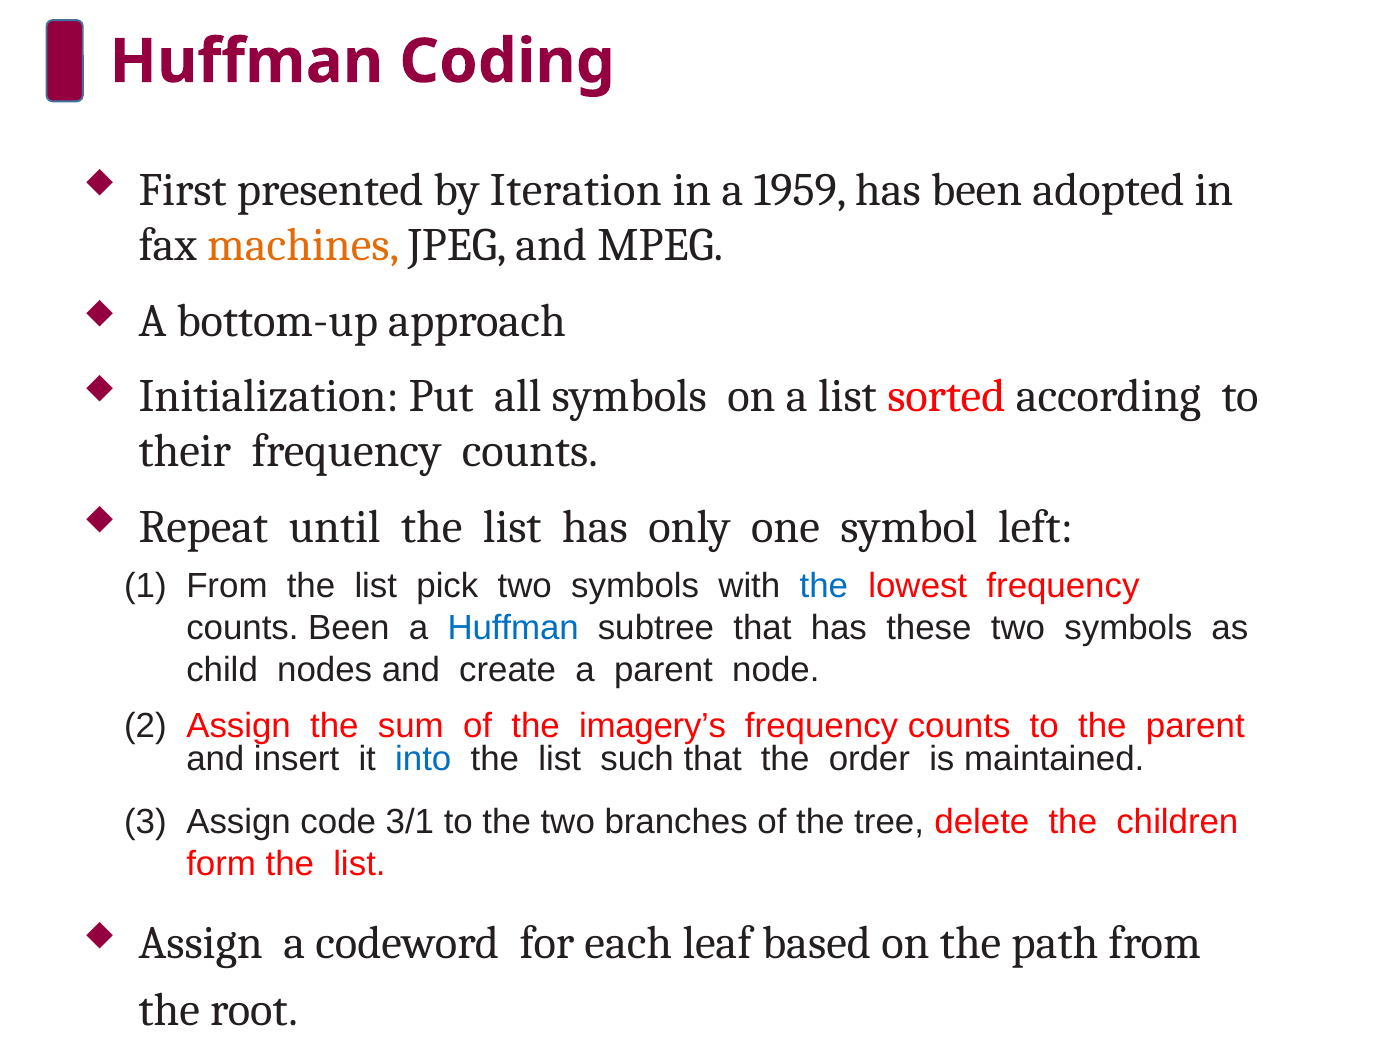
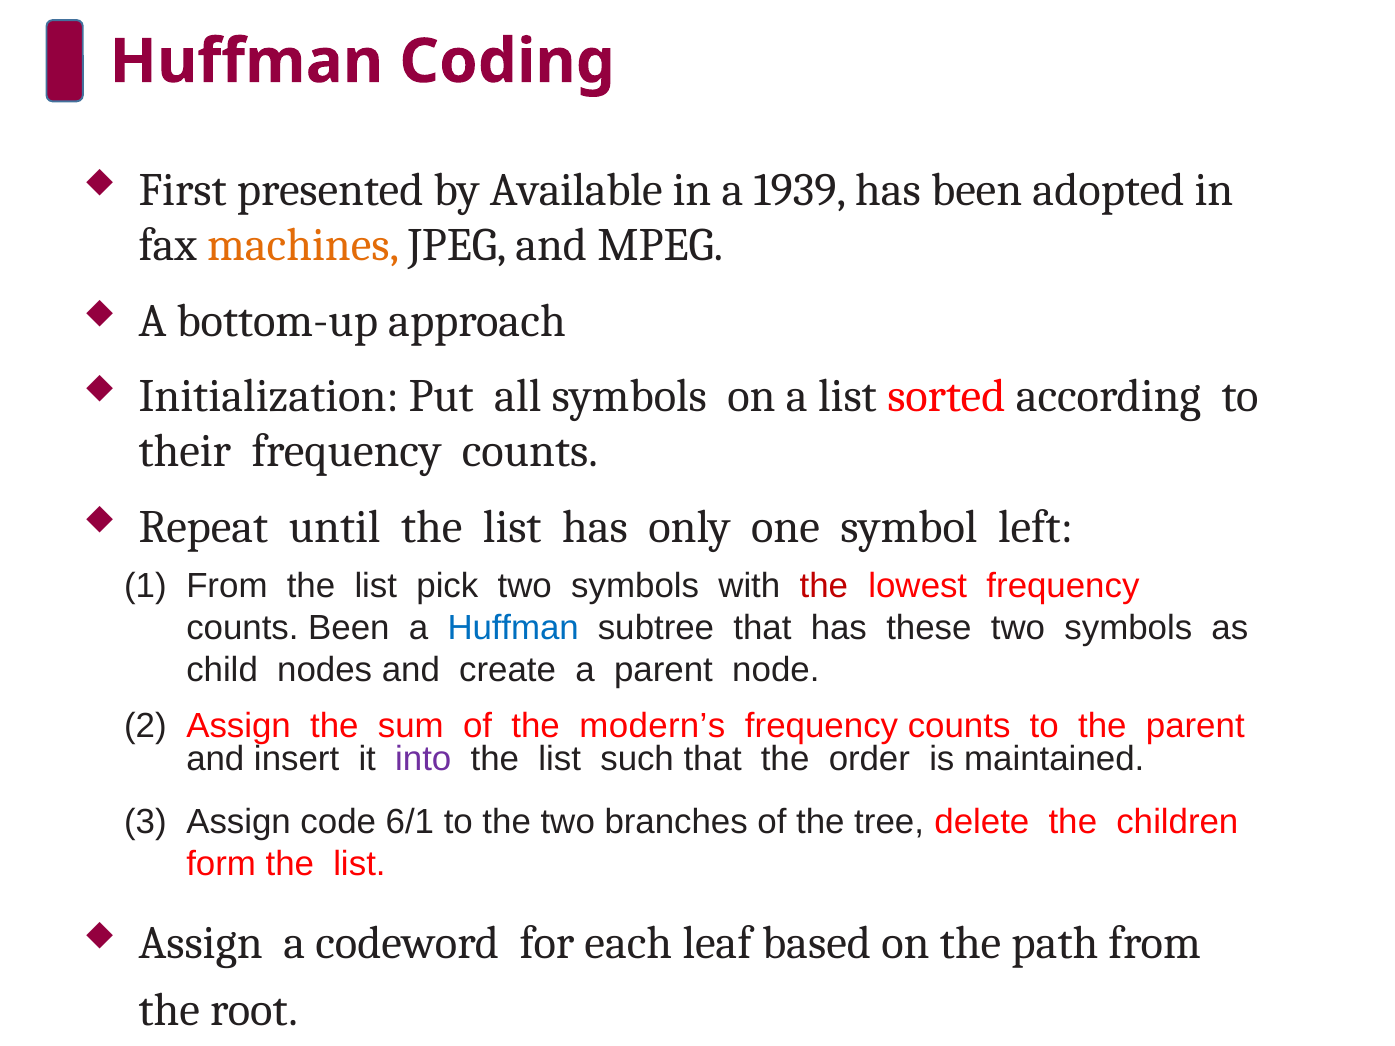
Iteration: Iteration -> Available
1959: 1959 -> 1939
the at (824, 587) colour: blue -> red
imagery’s: imagery’s -> modern’s
into colour: blue -> purple
3/1: 3/1 -> 6/1
